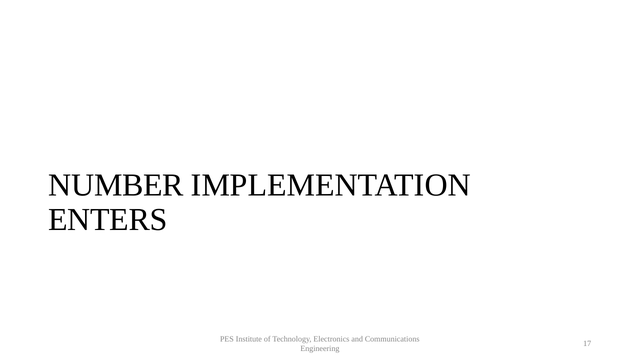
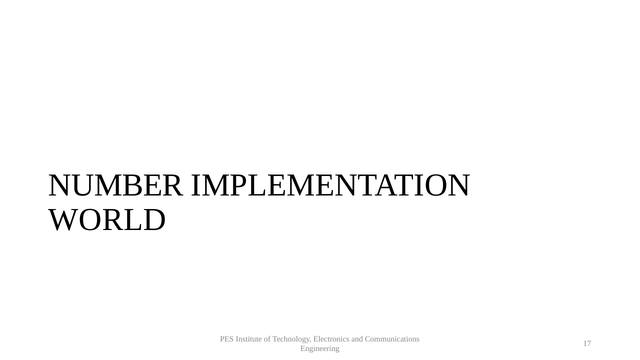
ENTERS: ENTERS -> WORLD
